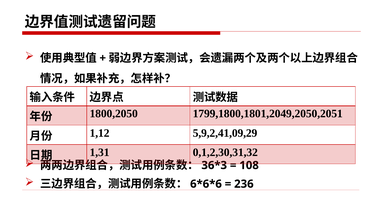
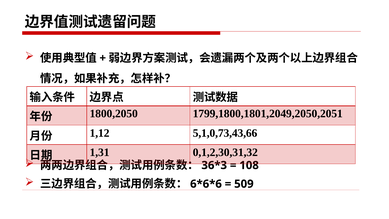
5,9,2,41,09,29: 5,9,2,41,09,29 -> 5,1,0,73,43,66
236: 236 -> 509
